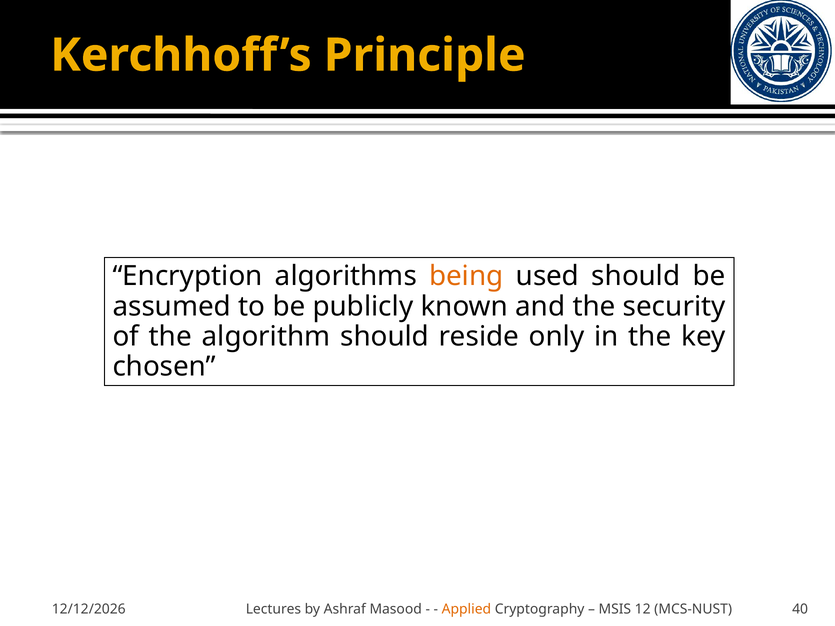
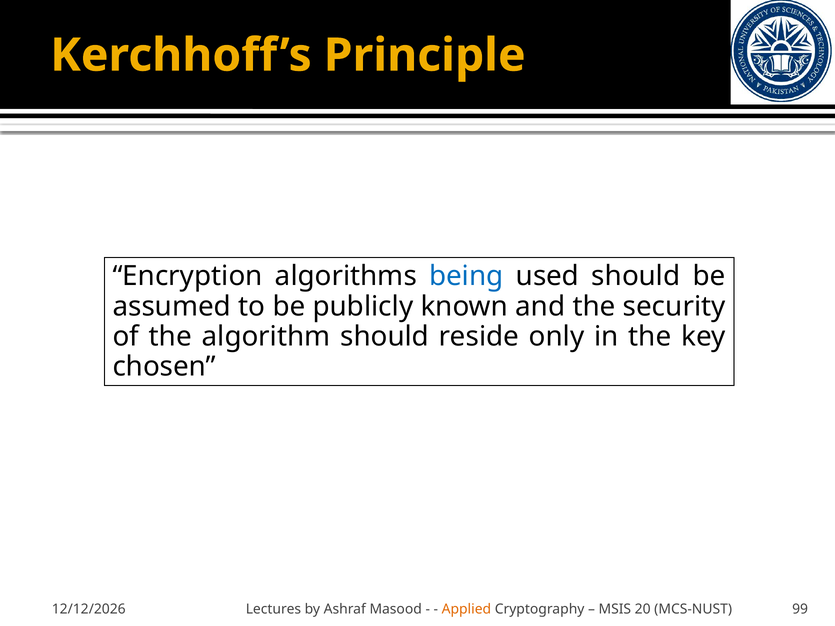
being colour: orange -> blue
12: 12 -> 20
40: 40 -> 99
